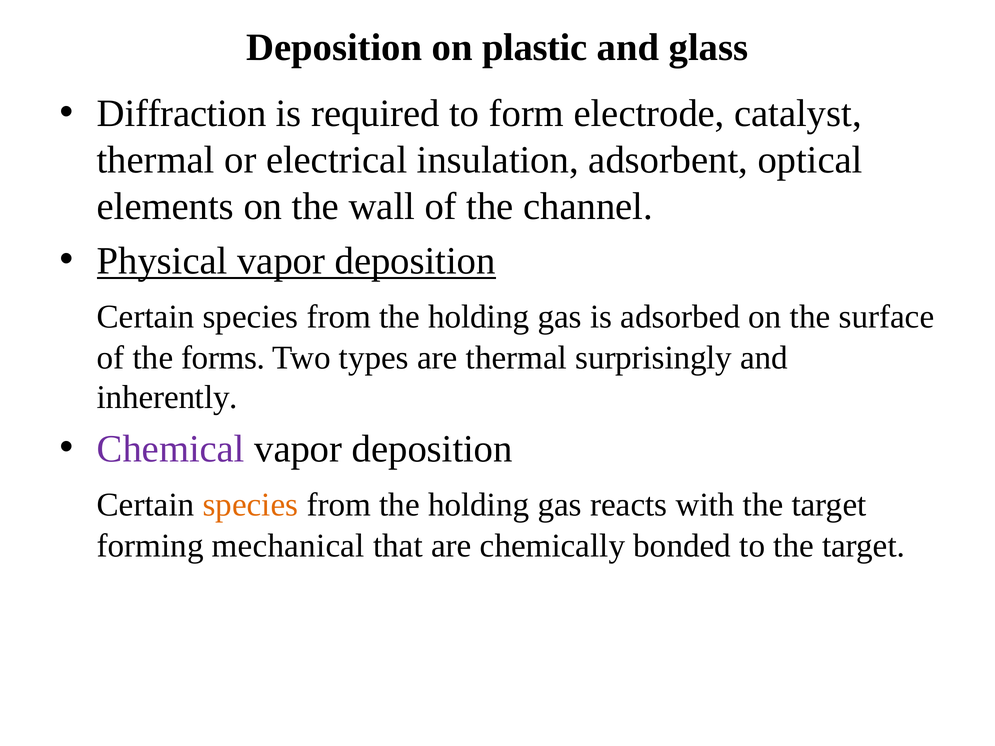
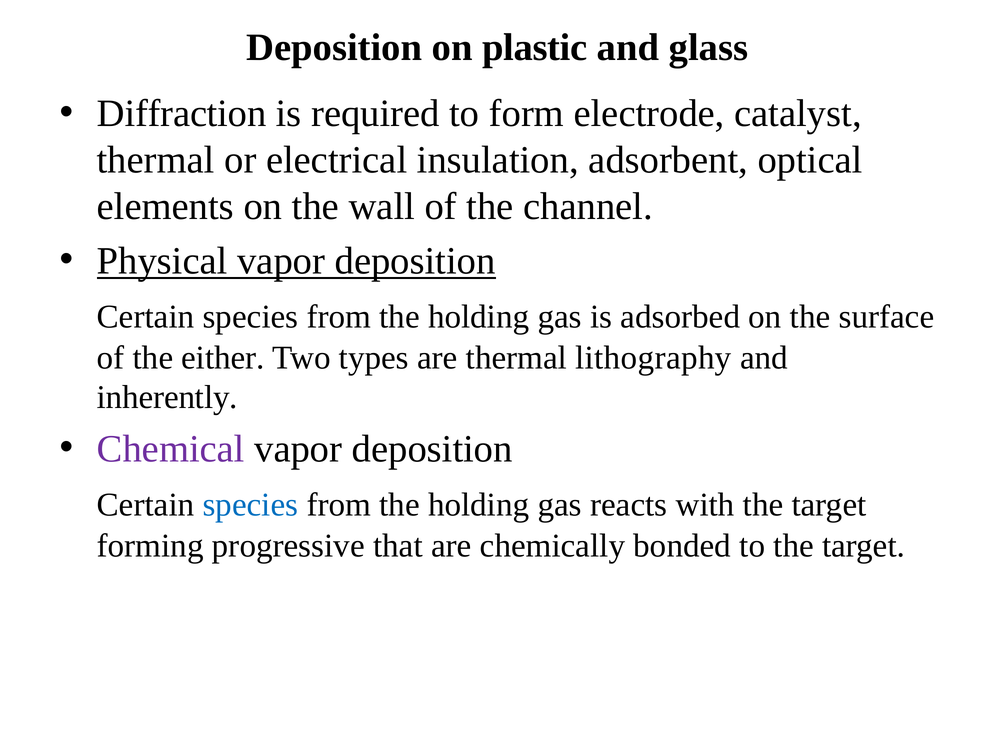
forms: forms -> either
surprisingly: surprisingly -> lithography
species at (250, 505) colour: orange -> blue
mechanical: mechanical -> progressive
